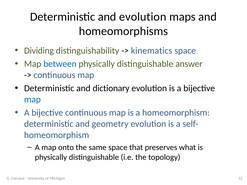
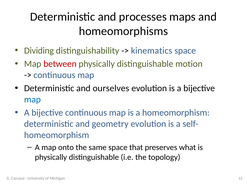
and evolution: evolution -> processes
between colour: blue -> red
answer: answer -> motion
dictionary: dictionary -> ourselves
